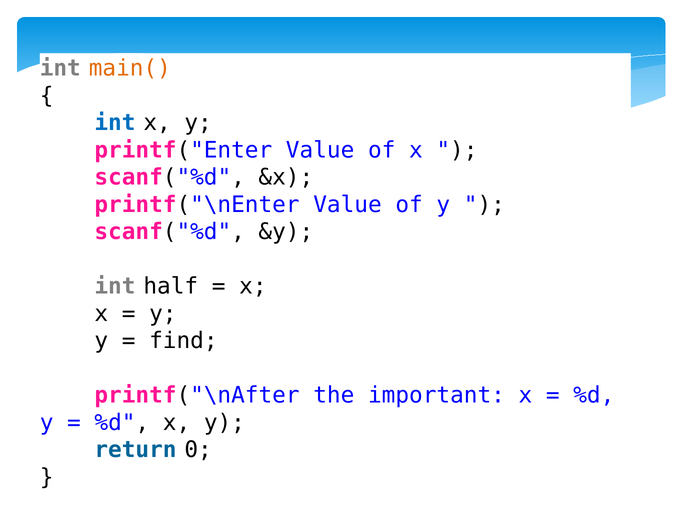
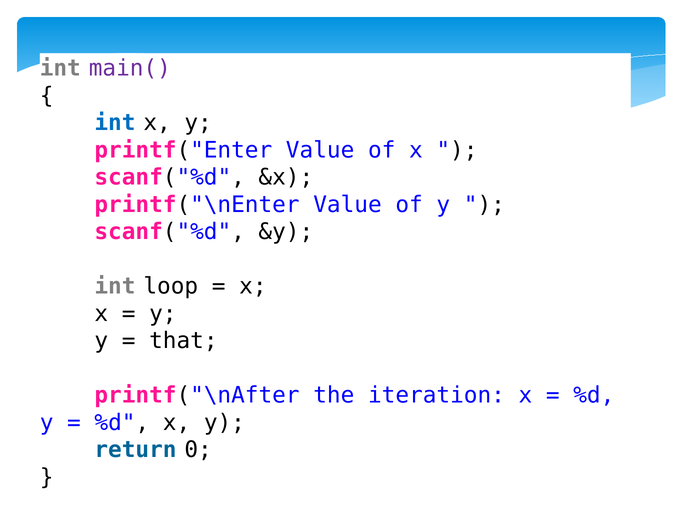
main( colour: orange -> purple
half: half -> loop
find: find -> that
important: important -> iteration
